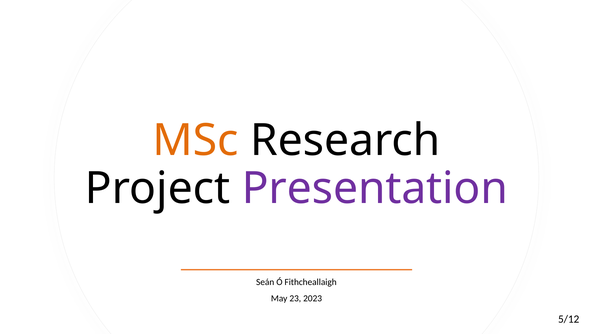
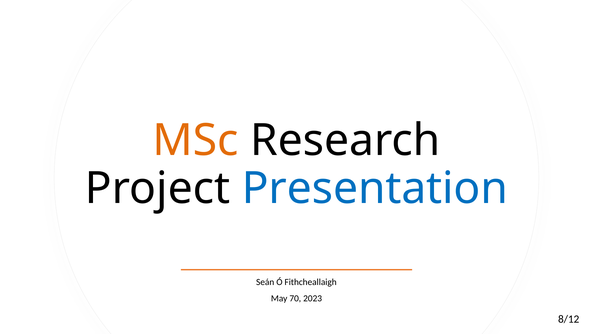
Presentation colour: purple -> blue
23: 23 -> 70
5/12: 5/12 -> 8/12
